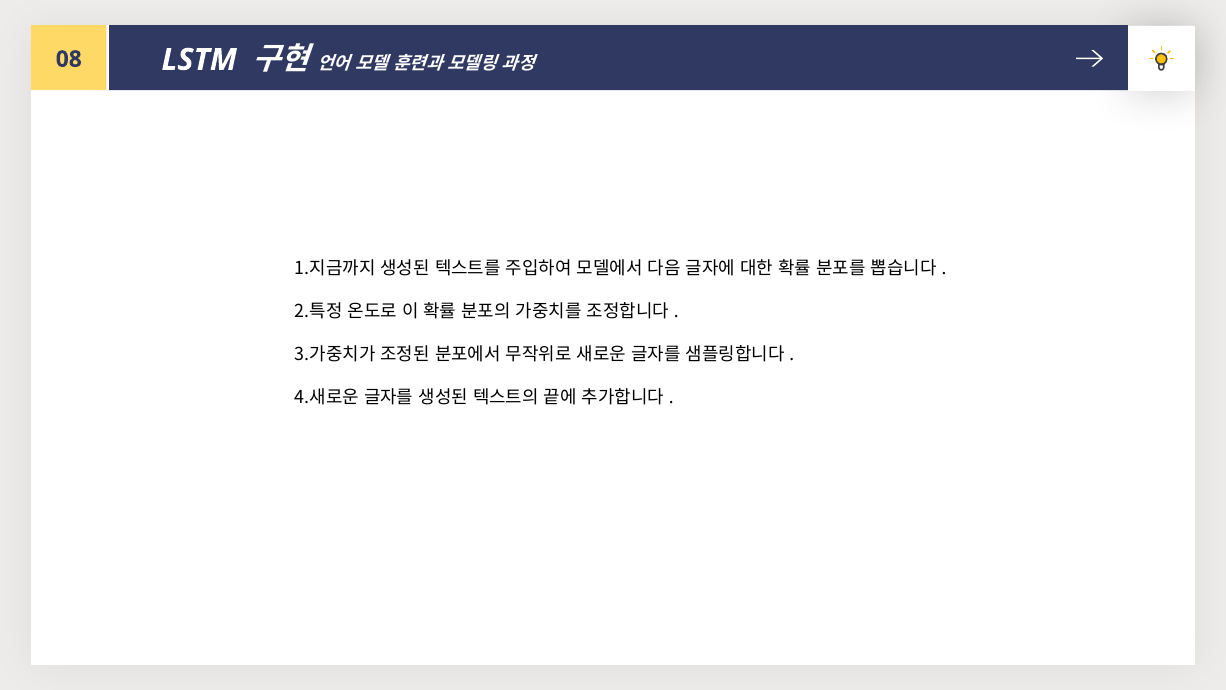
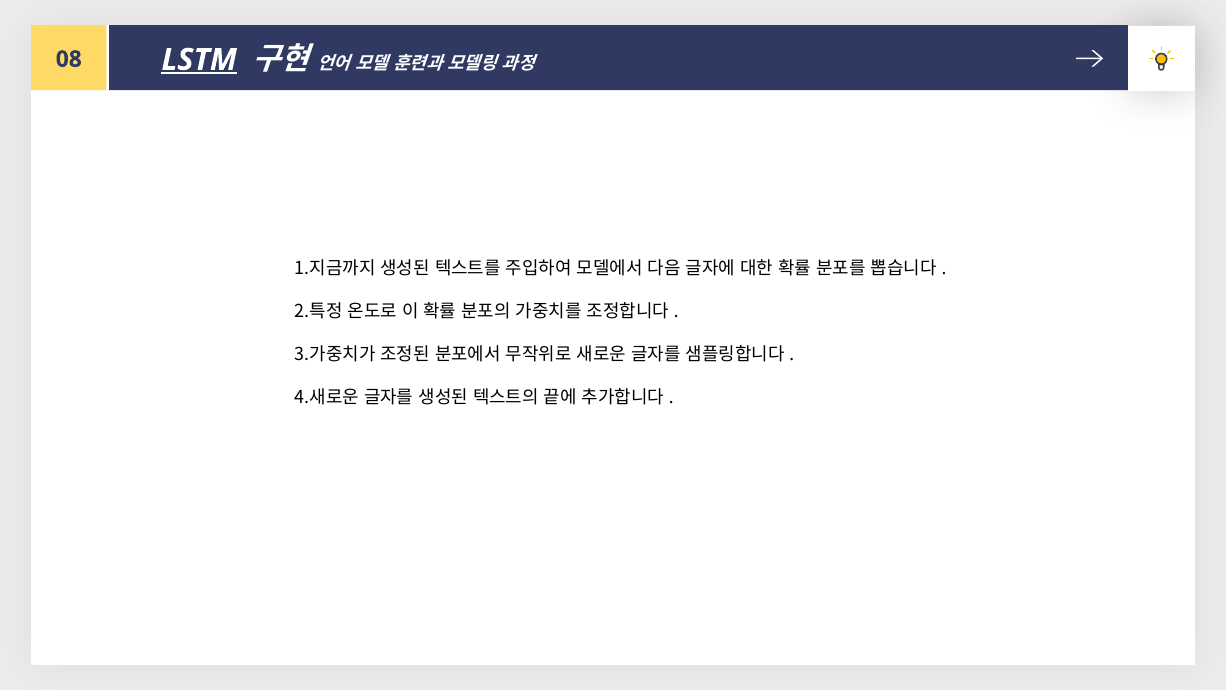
LSTM underline: none -> present
